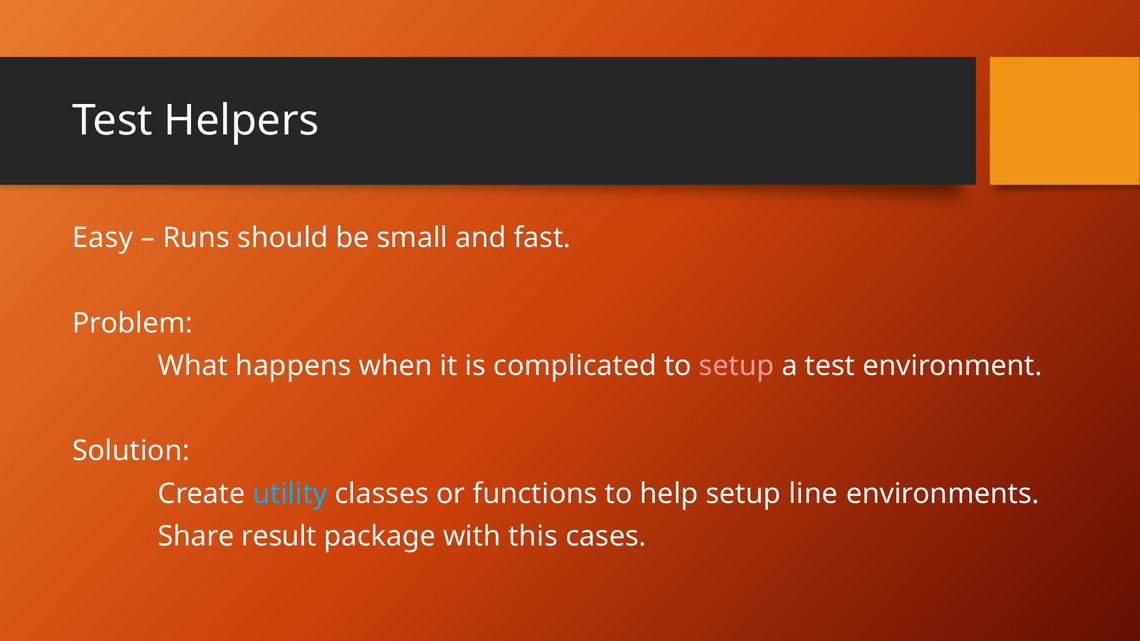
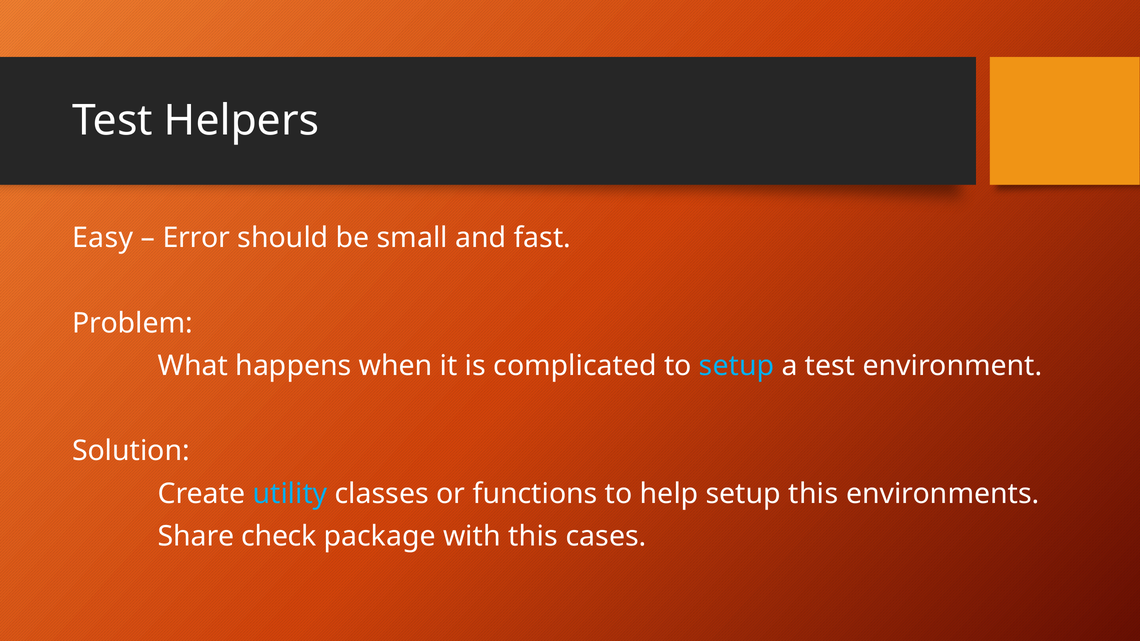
Runs: Runs -> Error
setup at (737, 366) colour: pink -> light blue
setup line: line -> this
result: result -> check
